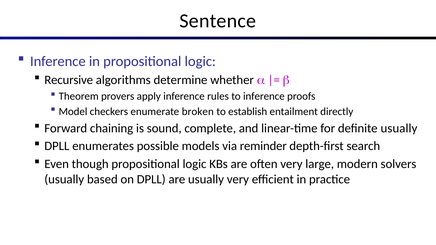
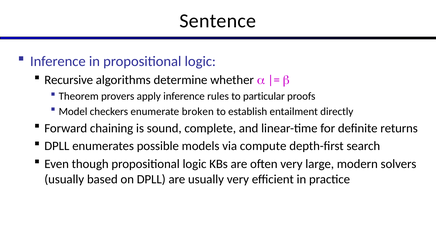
to inference: inference -> particular
definite usually: usually -> returns
reminder: reminder -> compute
